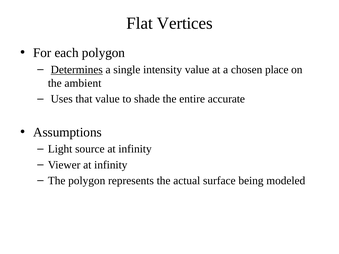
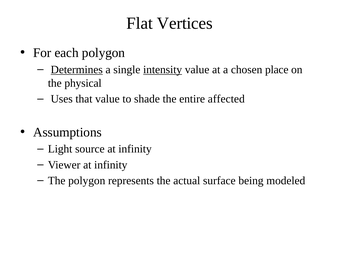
intensity underline: none -> present
ambient: ambient -> physical
accurate: accurate -> affected
